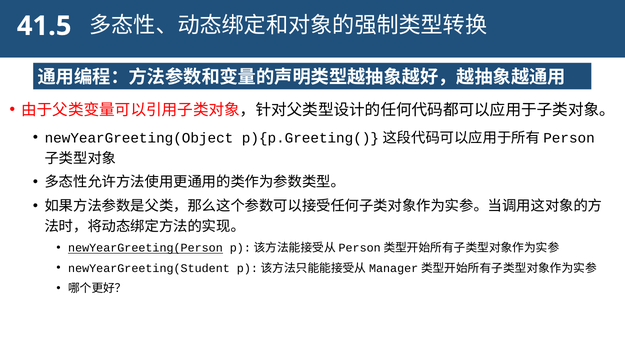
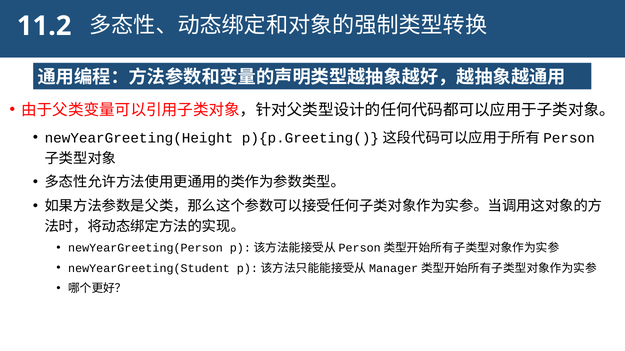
41.5: 41.5 -> 11.2
newYearGreeting(Object: newYearGreeting(Object -> newYearGreeting(Height
newYearGreeting(Person underline: present -> none
